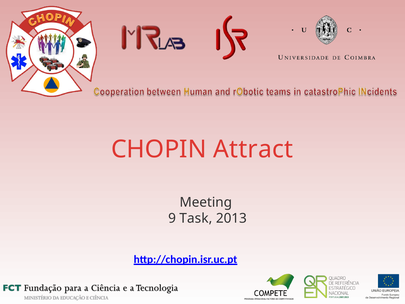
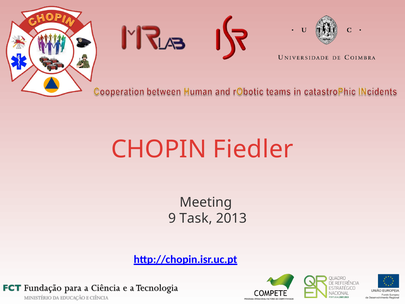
Attract: Attract -> Fiedler
